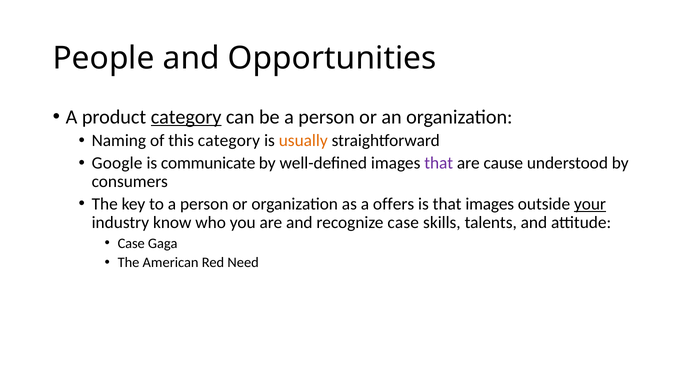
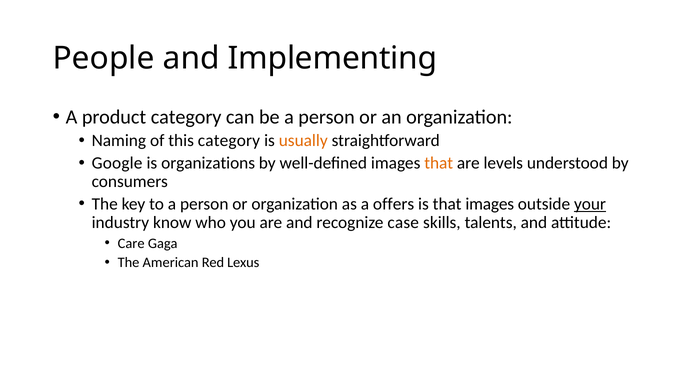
Opportunities: Opportunities -> Implementing
category at (186, 117) underline: present -> none
communicate: communicate -> organizations
that at (439, 163) colour: purple -> orange
cause: cause -> levels
Case at (131, 243): Case -> Care
Need: Need -> Lexus
